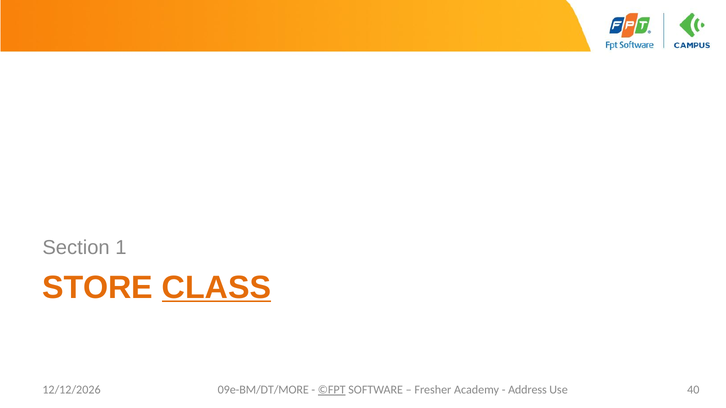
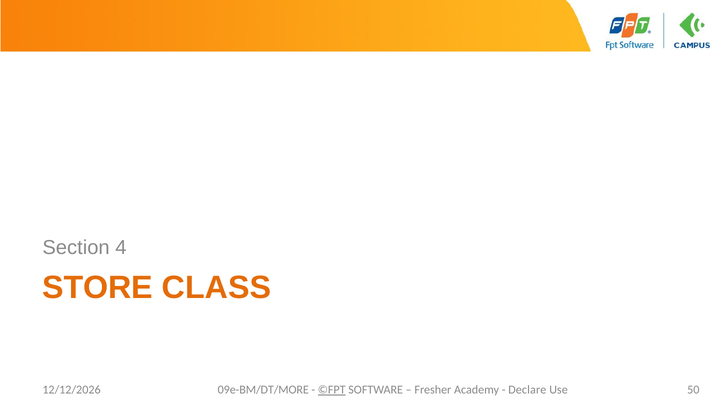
1: 1 -> 4
CLASS underline: present -> none
Address: Address -> Declare
40: 40 -> 50
